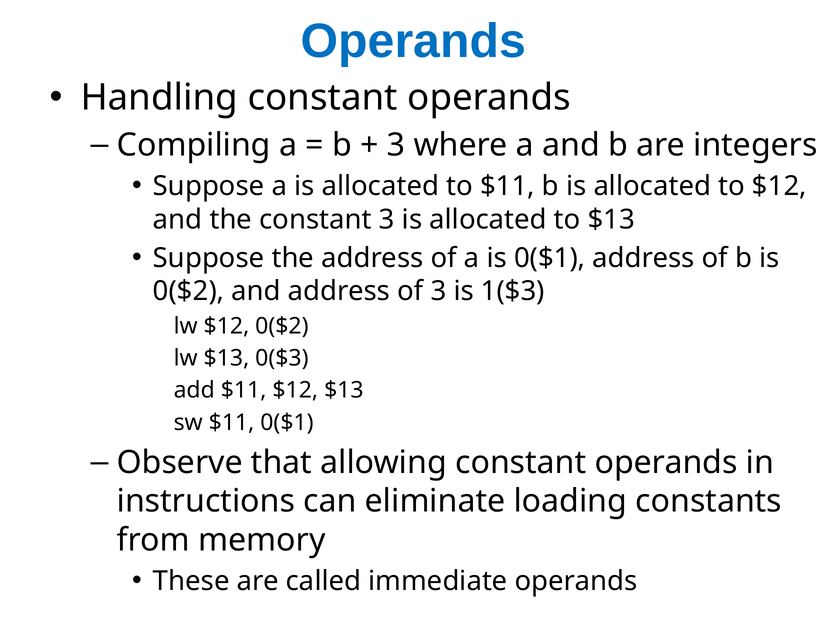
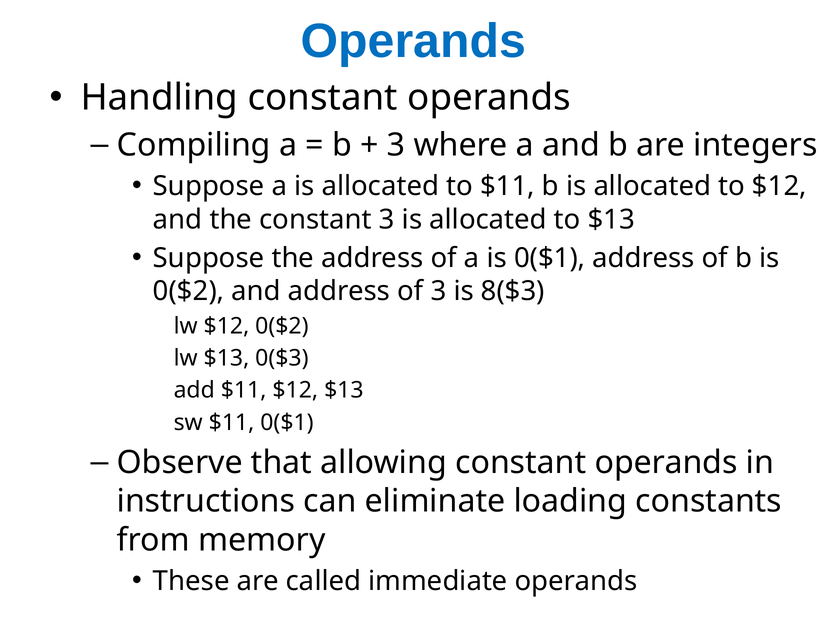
1($3: 1($3 -> 8($3
